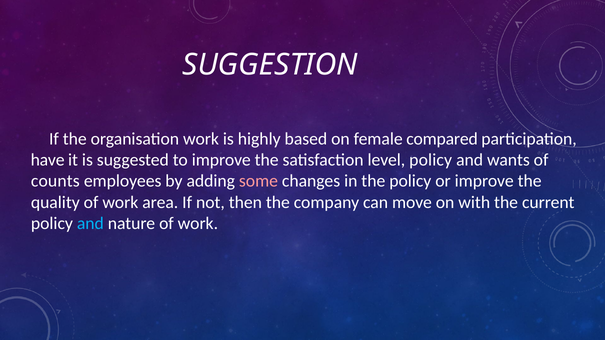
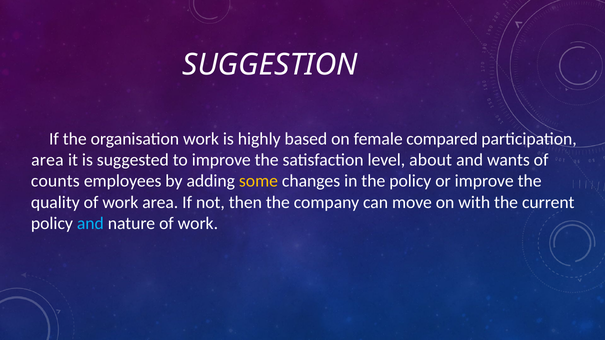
have at (48, 160): have -> area
level policy: policy -> about
some colour: pink -> yellow
